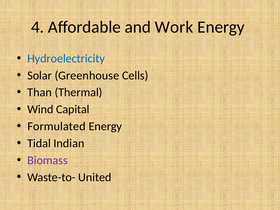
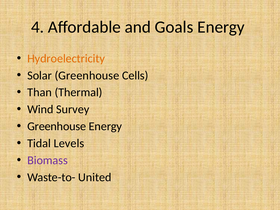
Work: Work -> Goals
Hydroelectricity colour: blue -> orange
Capital: Capital -> Survey
Formulated at (57, 126): Formulated -> Greenhouse
Indian: Indian -> Levels
